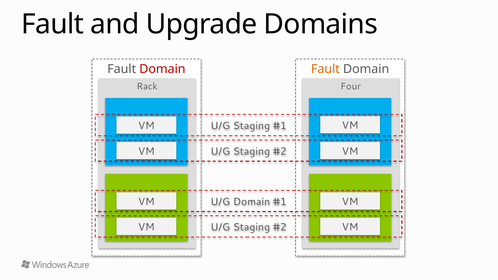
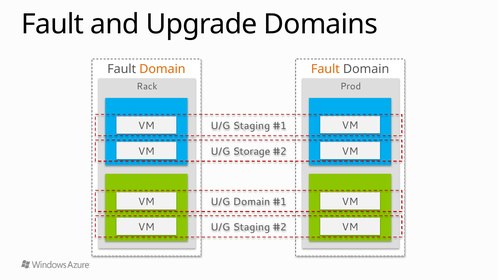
Domain at (162, 69) colour: red -> orange
Four: Four -> Prod
Staging at (252, 151): Staging -> Storage
